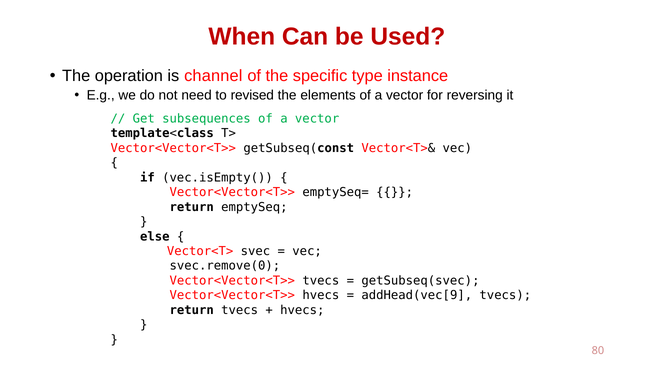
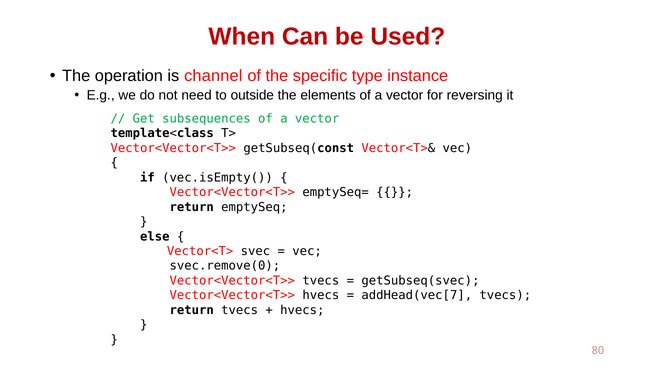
revised: revised -> outside
addHead(vec[9: addHead(vec[9 -> addHead(vec[7
